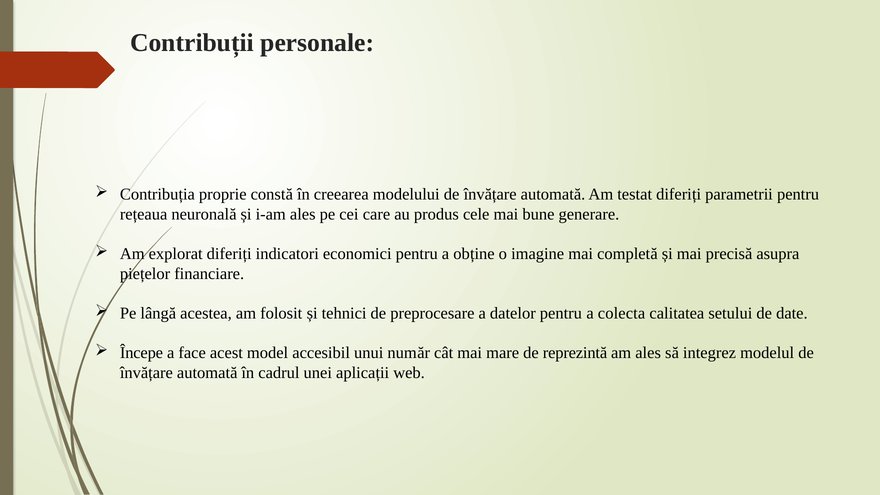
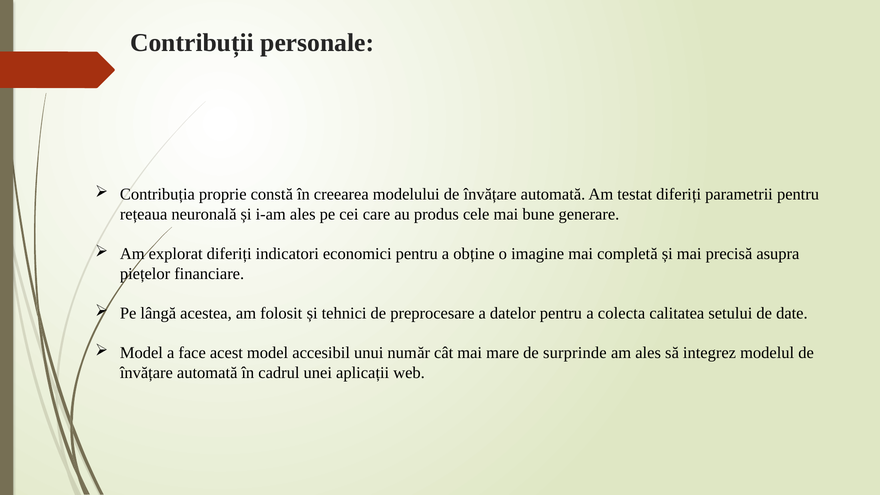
Începe at (141, 353): Începe -> Model
reprezintă: reprezintă -> surprinde
